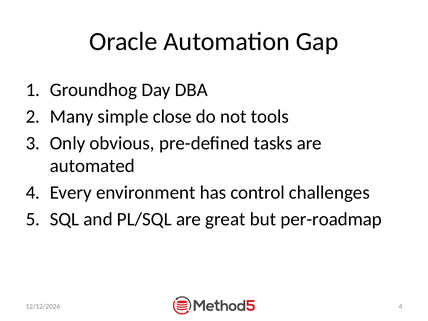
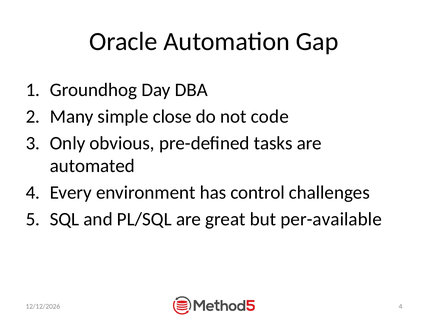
tools: tools -> code
per-roadmap: per-roadmap -> per-available
